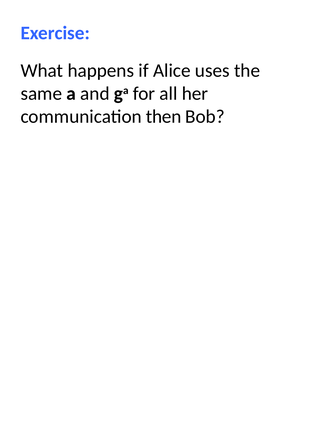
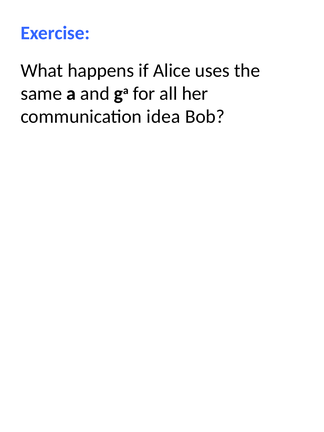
then: then -> idea
